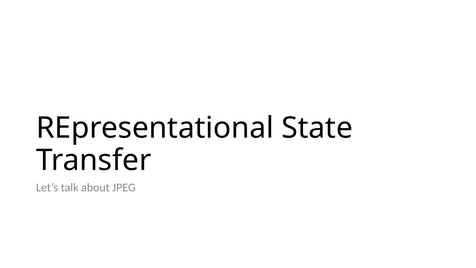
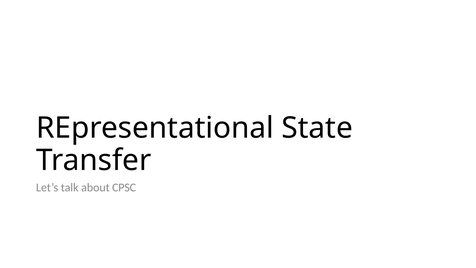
JPEG: JPEG -> CPSC
